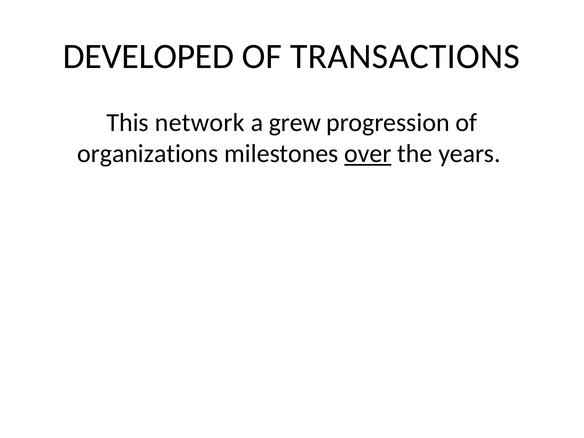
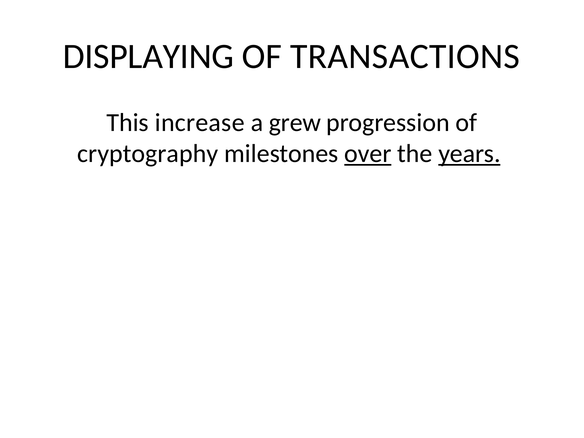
DEVELOPED: DEVELOPED -> DISPLAYING
network: network -> increase
organizations: organizations -> cryptography
years underline: none -> present
